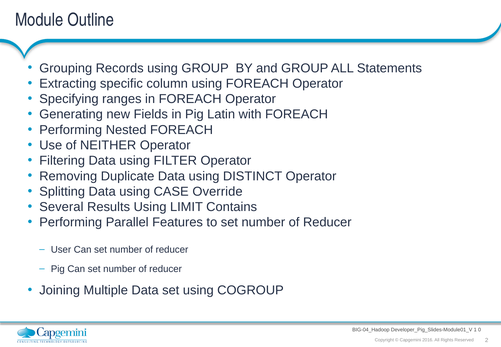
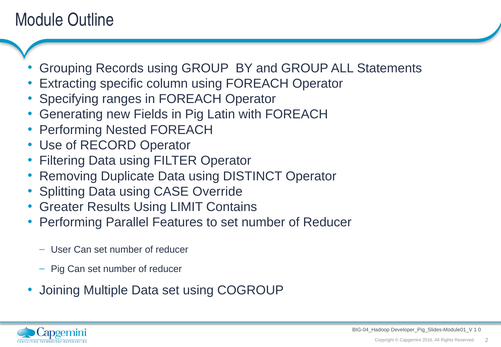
NEITHER: NEITHER -> RECORD
Several: Several -> Greater
